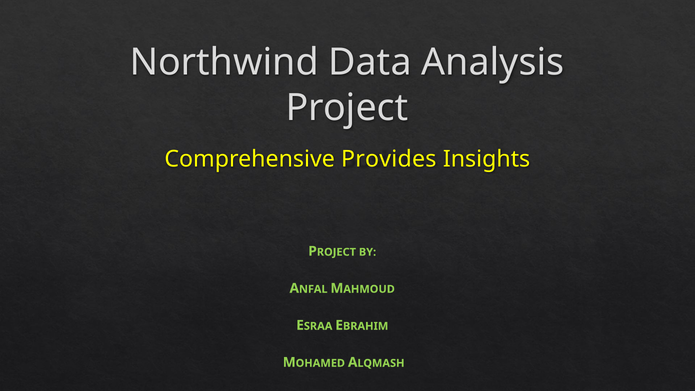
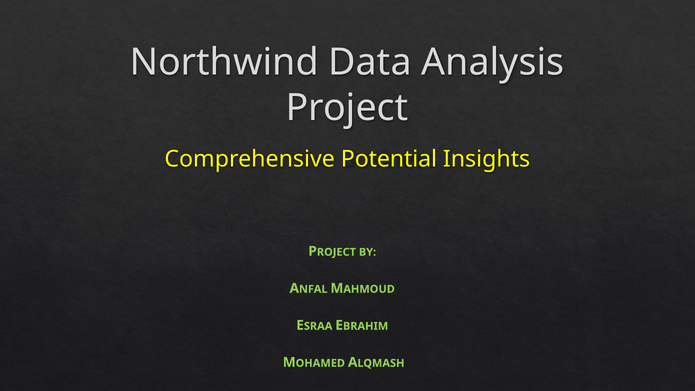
Provides: Provides -> Potential
